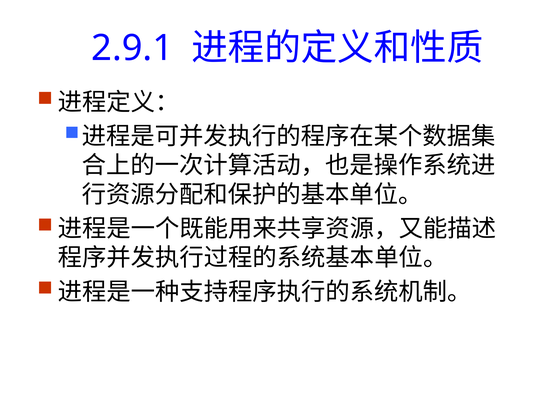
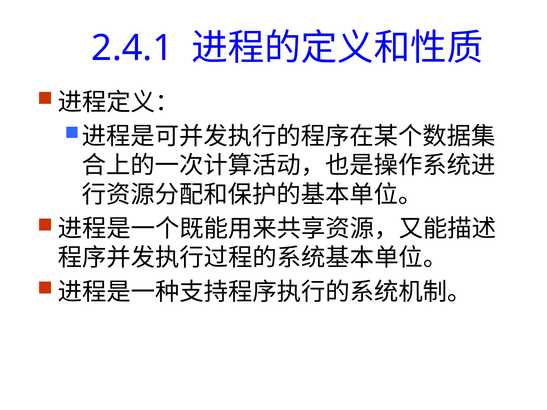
2.9.1: 2.9.1 -> 2.4.1
